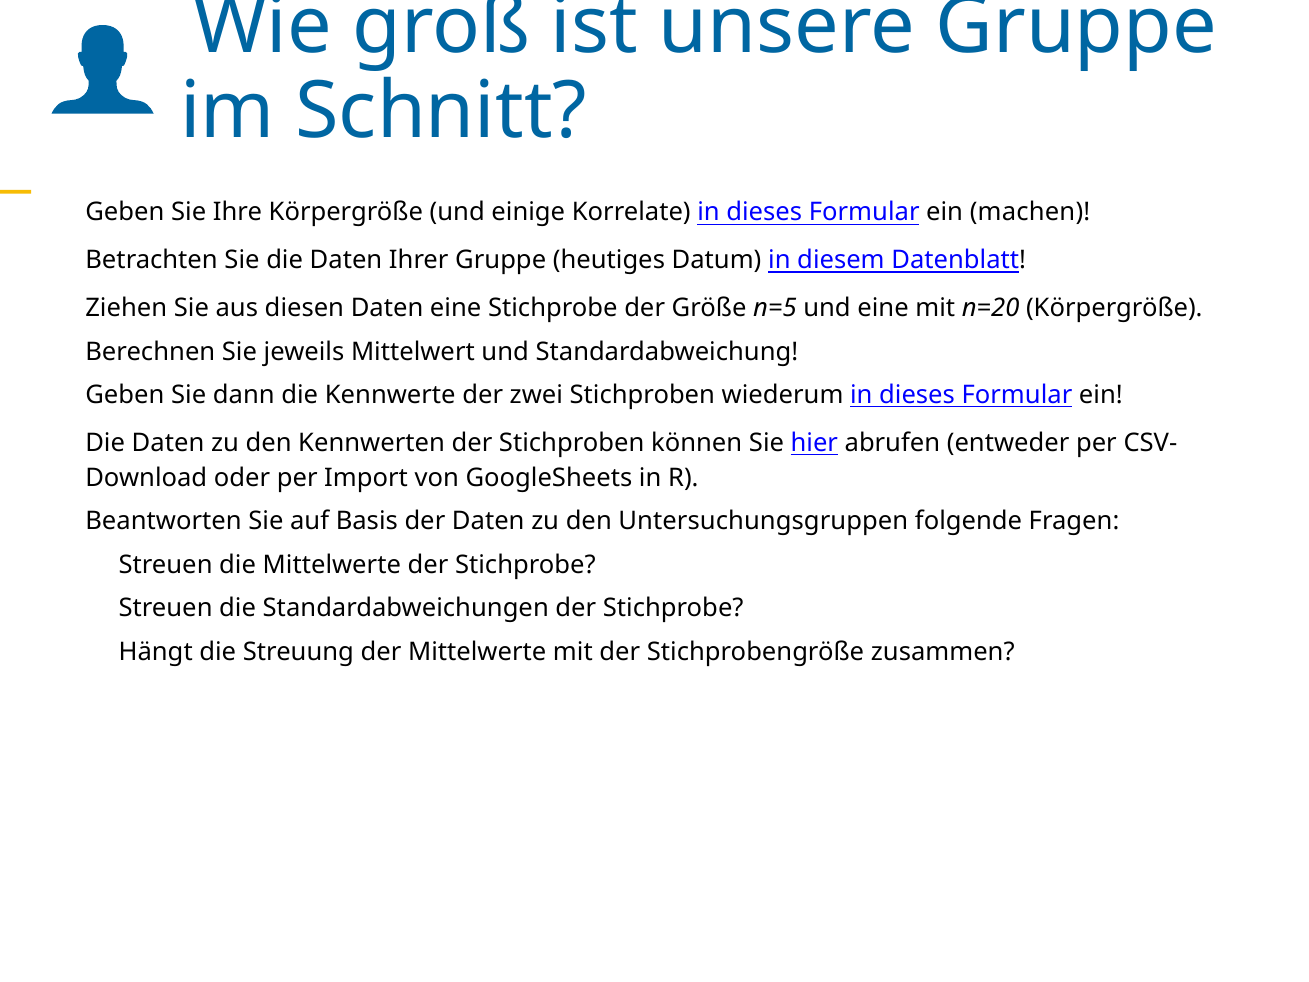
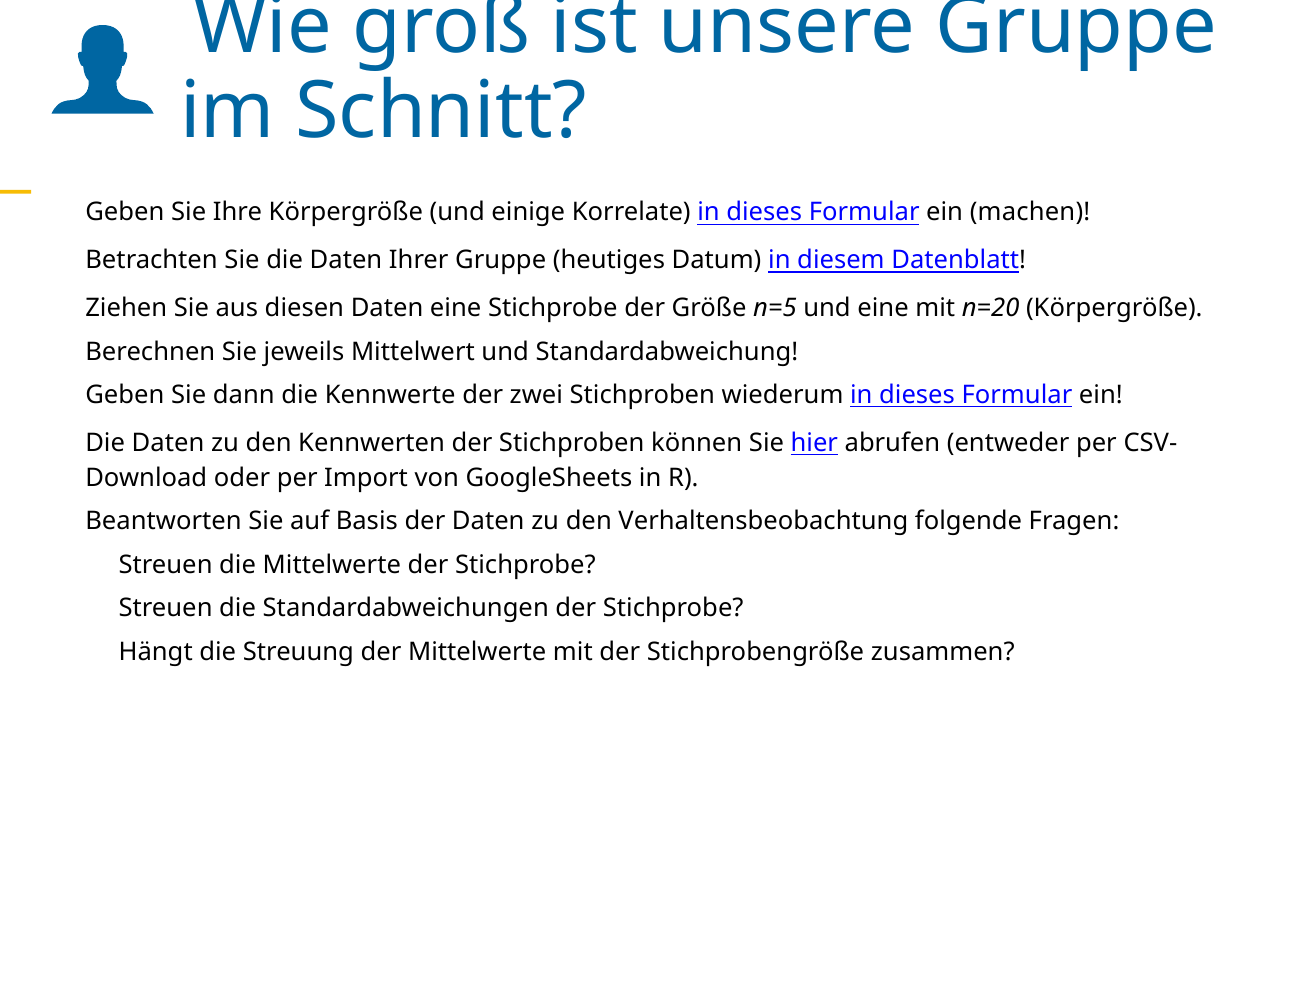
Untersuchungsgruppen: Untersuchungsgruppen -> Verhaltensbeobachtung
